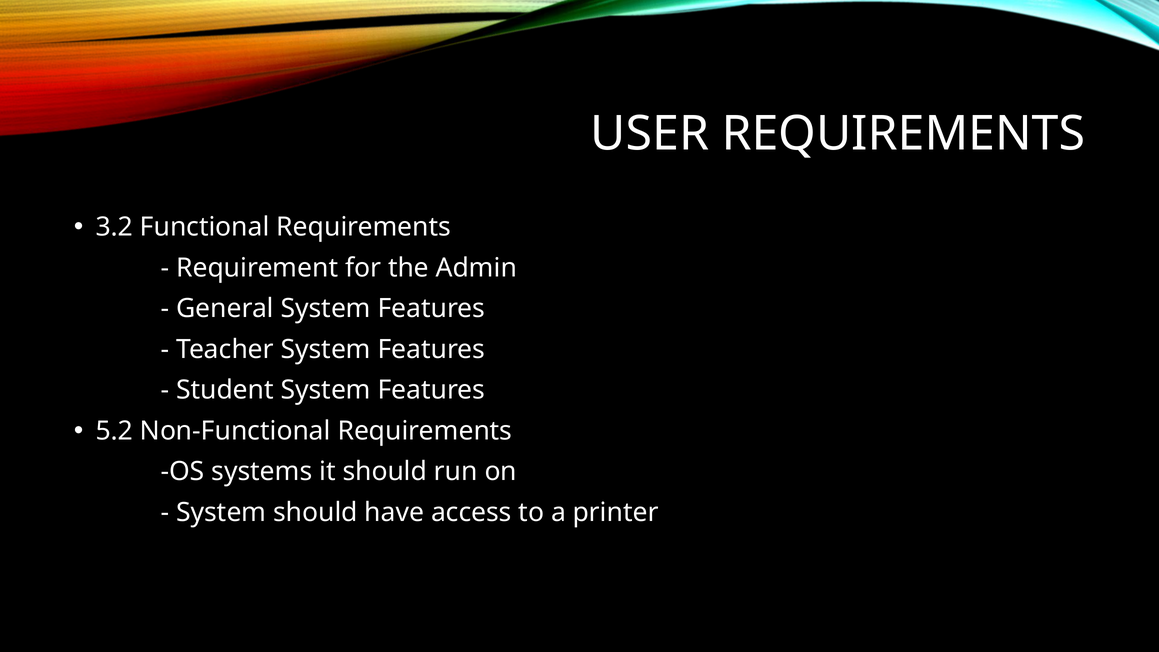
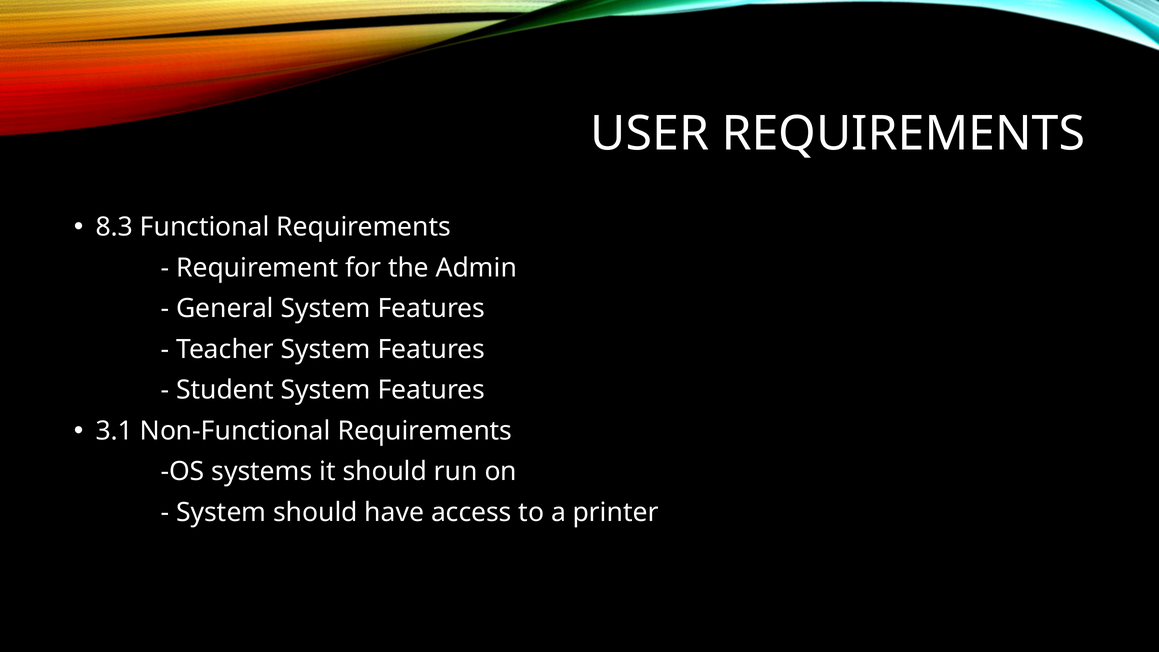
3.2: 3.2 -> 8.3
5.2: 5.2 -> 3.1
